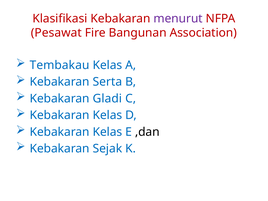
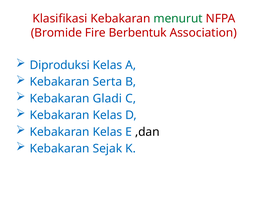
menurut colour: purple -> green
Pesawat: Pesawat -> Bromide
Bangunan: Bangunan -> Berbentuk
Tembakau: Tembakau -> Diproduksi
